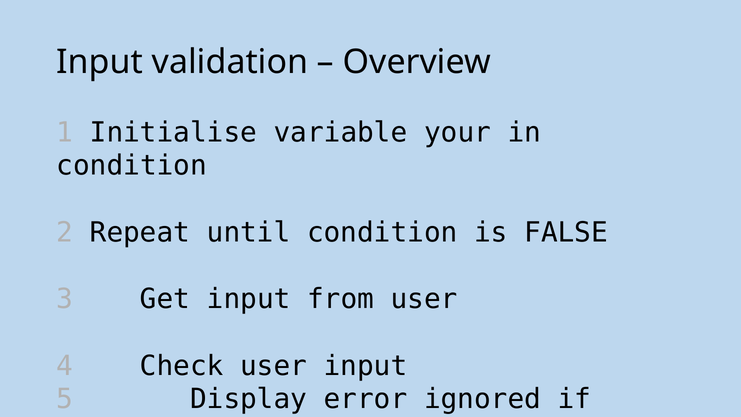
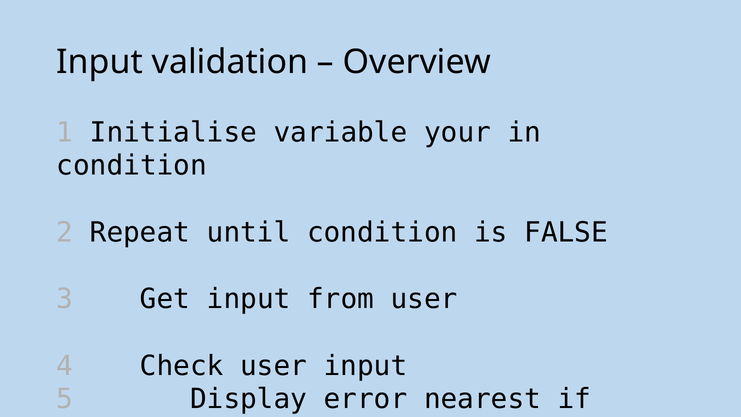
ignored: ignored -> nearest
